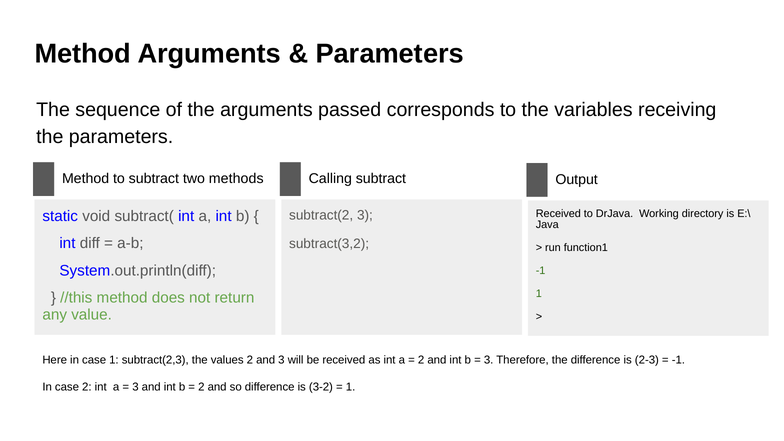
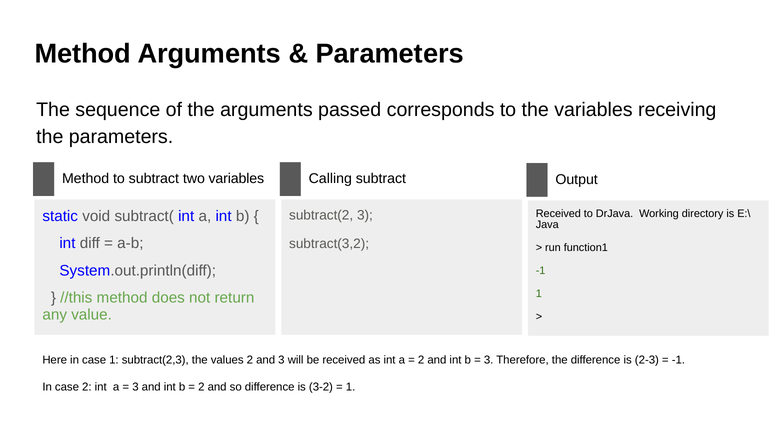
two methods: methods -> variables
